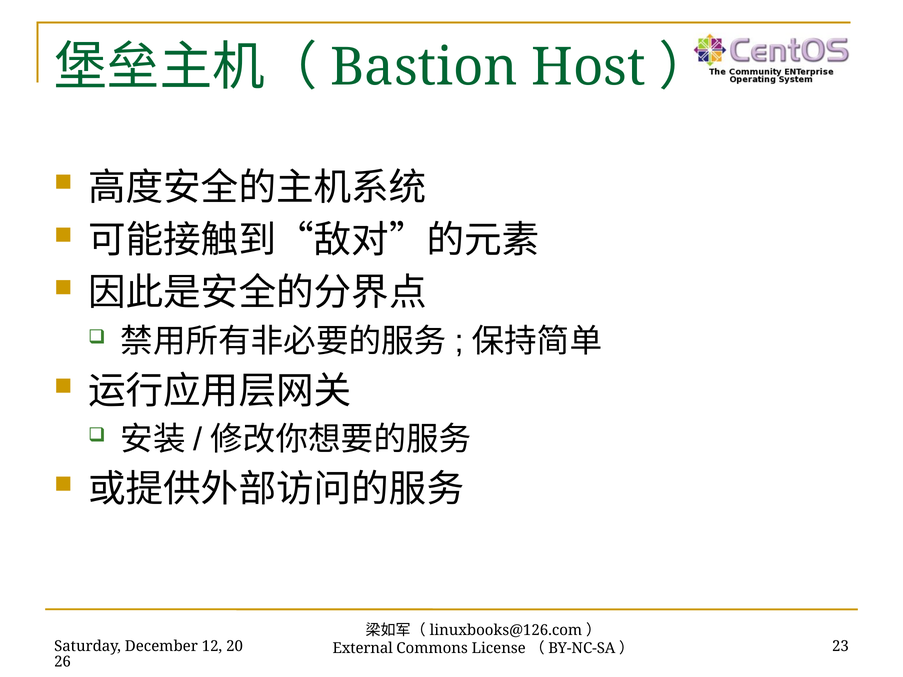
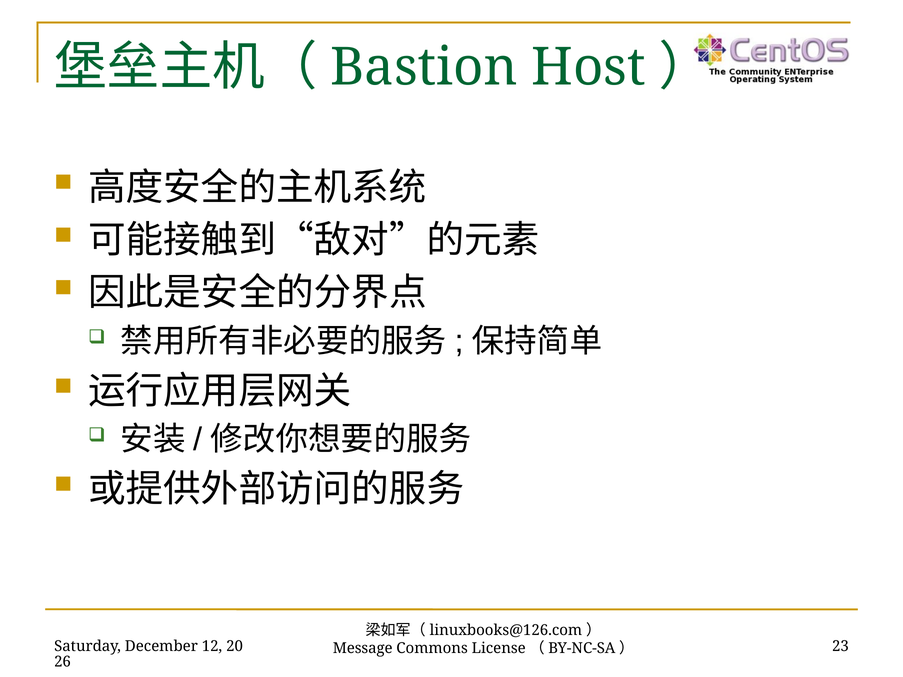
External: External -> Message
